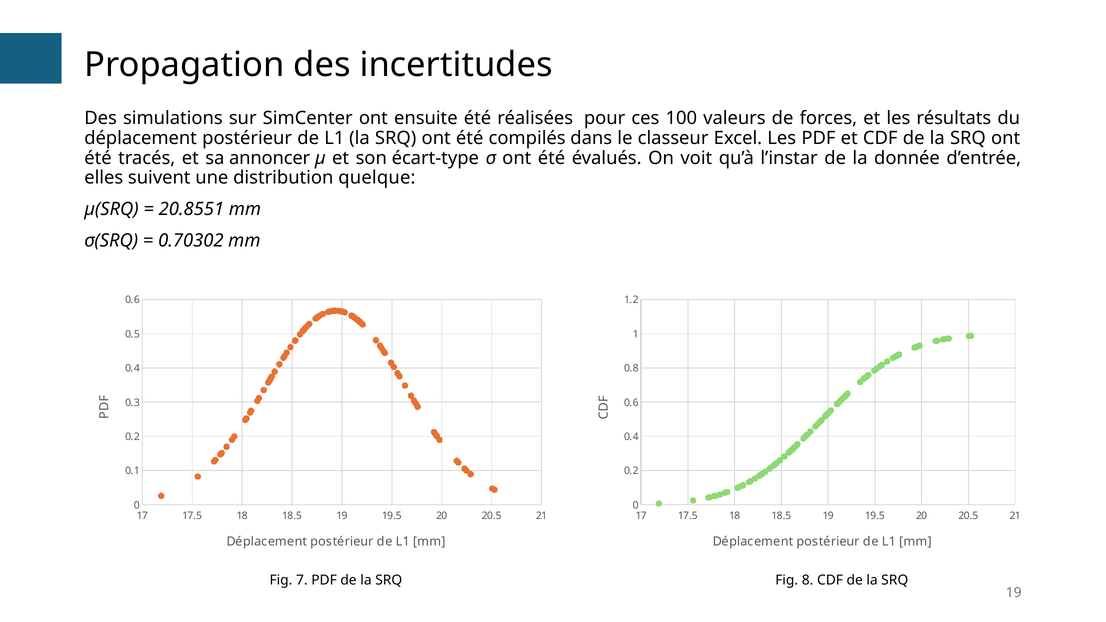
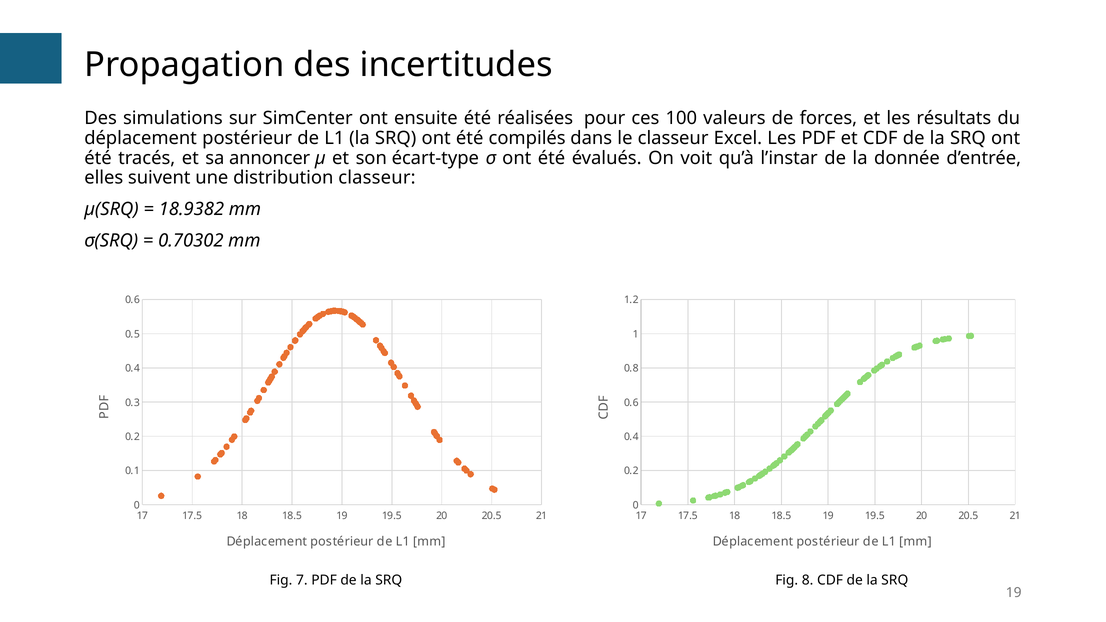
distribution quelque: quelque -> classeur
20.8551: 20.8551 -> 18.9382
